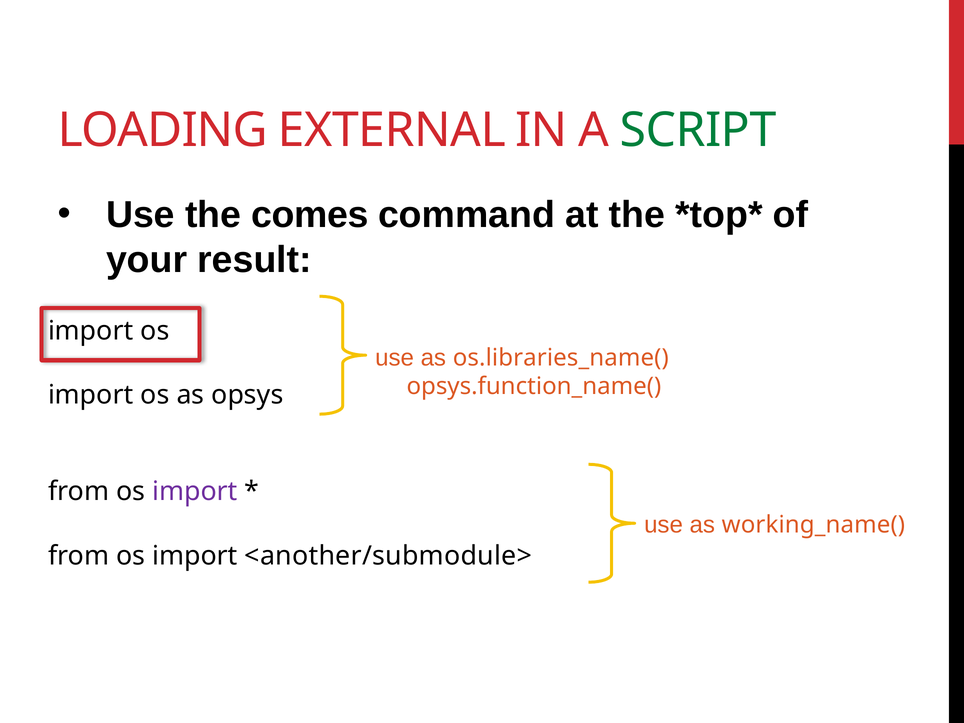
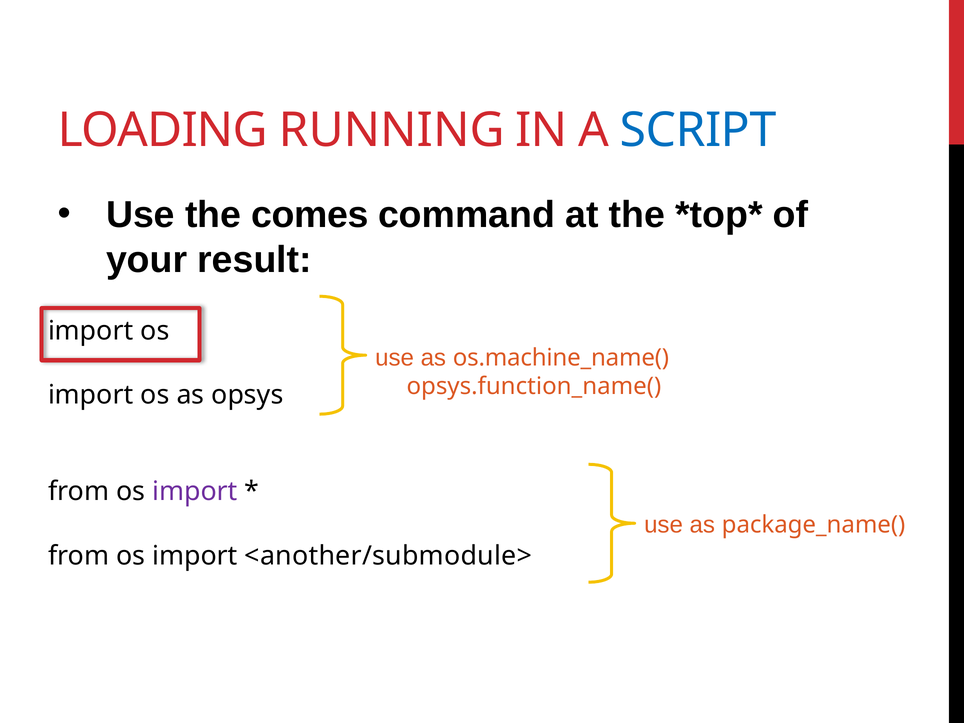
EXTERNAL: EXTERNAL -> RUNNING
SCRIPT colour: green -> blue
os.libraries_name(: os.libraries_name( -> os.machine_name(
working_name(: working_name( -> package_name(
